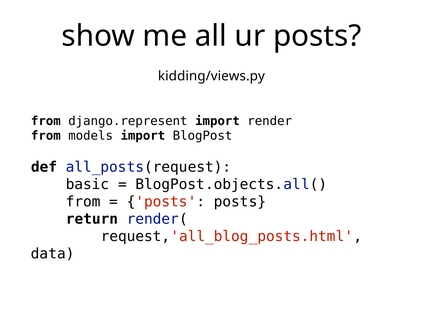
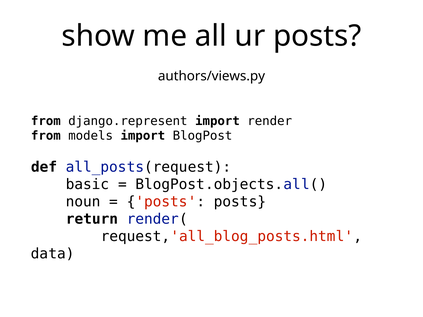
kidding/views.py: kidding/views.py -> authors/views.py
from at (83, 202): from -> noun
